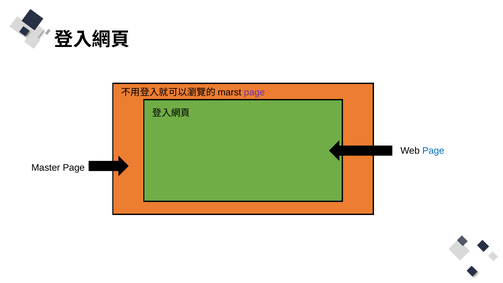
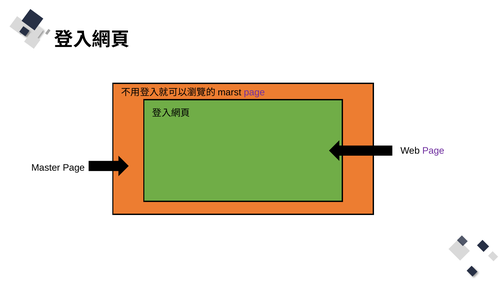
Page at (433, 151) colour: blue -> purple
